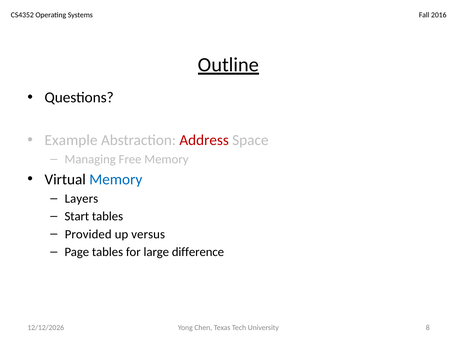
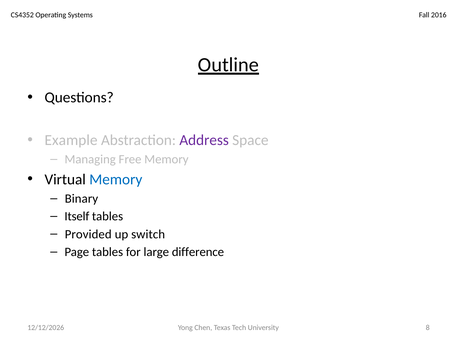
Address colour: red -> purple
Layers: Layers -> Binary
Start: Start -> Itself
versus: versus -> switch
